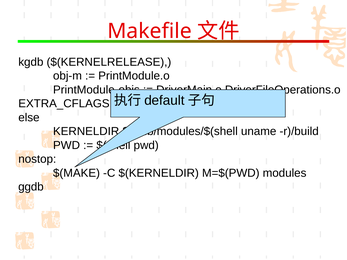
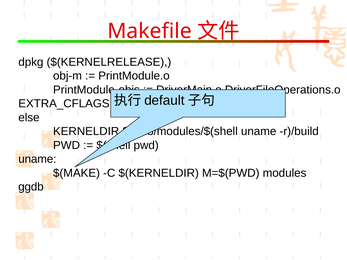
kgdb: kgdb -> dpkg
nostop at (37, 159): nostop -> uname
